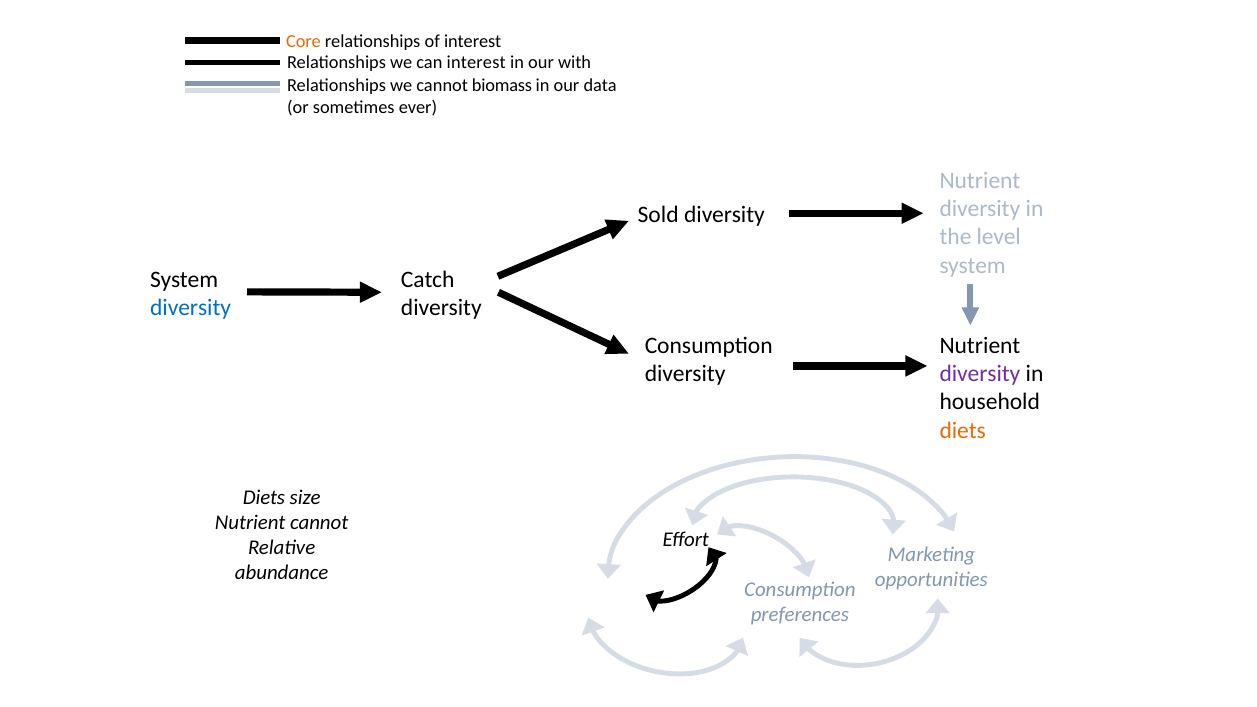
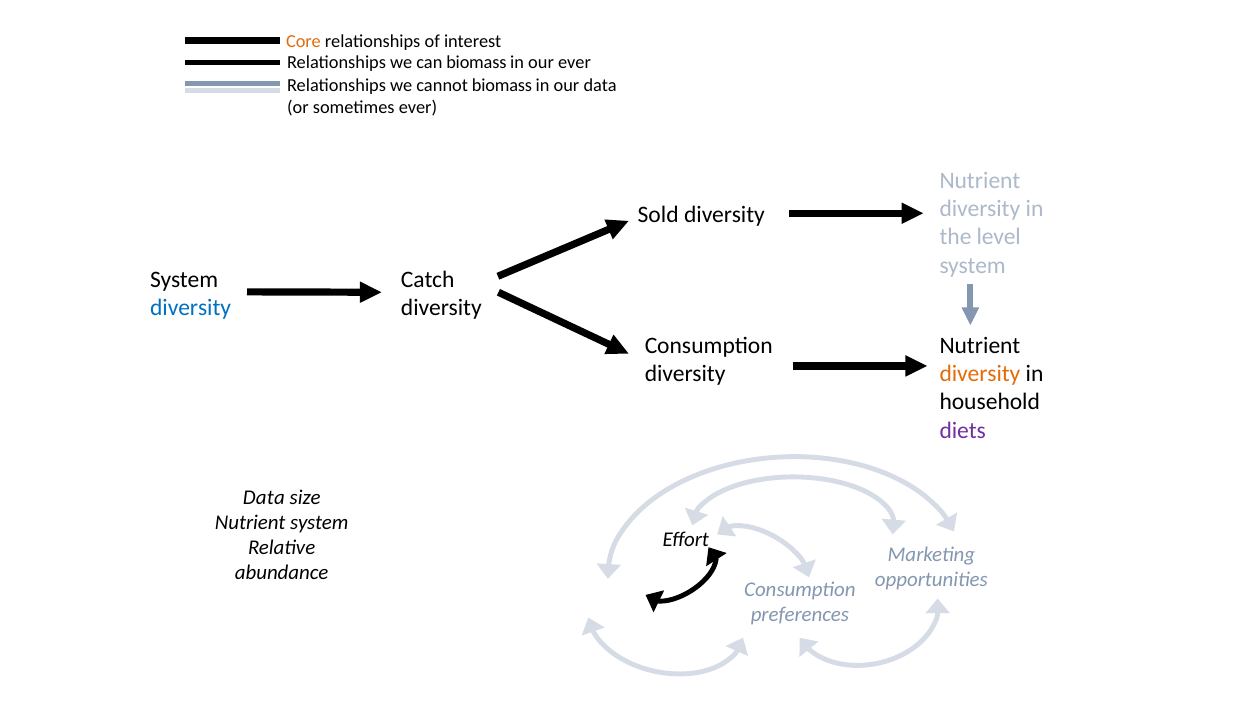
can interest: interest -> biomass
our with: with -> ever
diversity at (980, 374) colour: purple -> orange
diets at (963, 430) colour: orange -> purple
Diets at (264, 498): Diets -> Data
Nutrient cannot: cannot -> system
